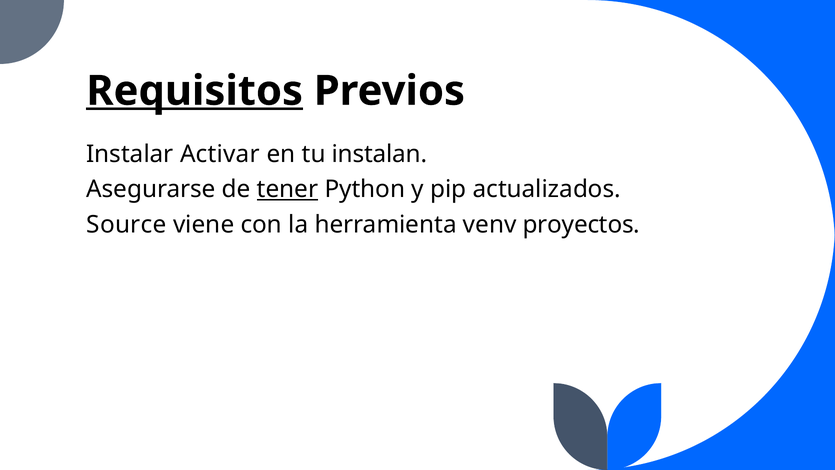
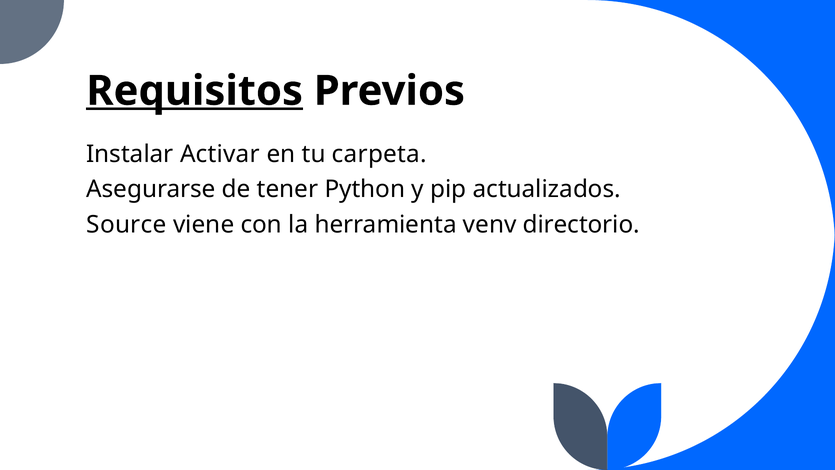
instalan: instalan -> carpeta
tener underline: present -> none
proyectos: proyectos -> directorio
